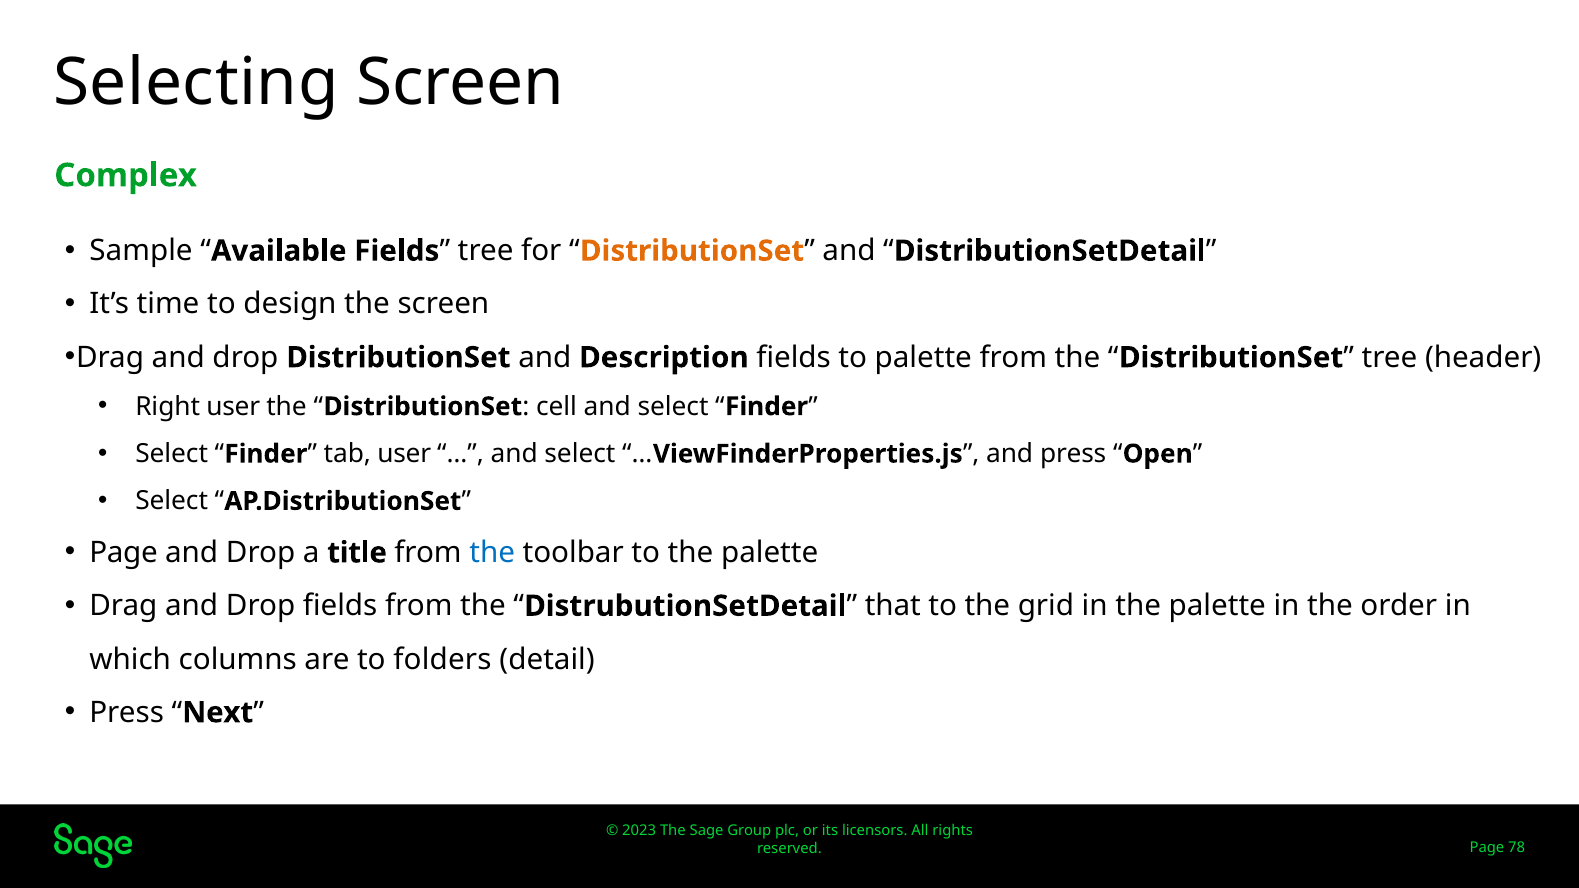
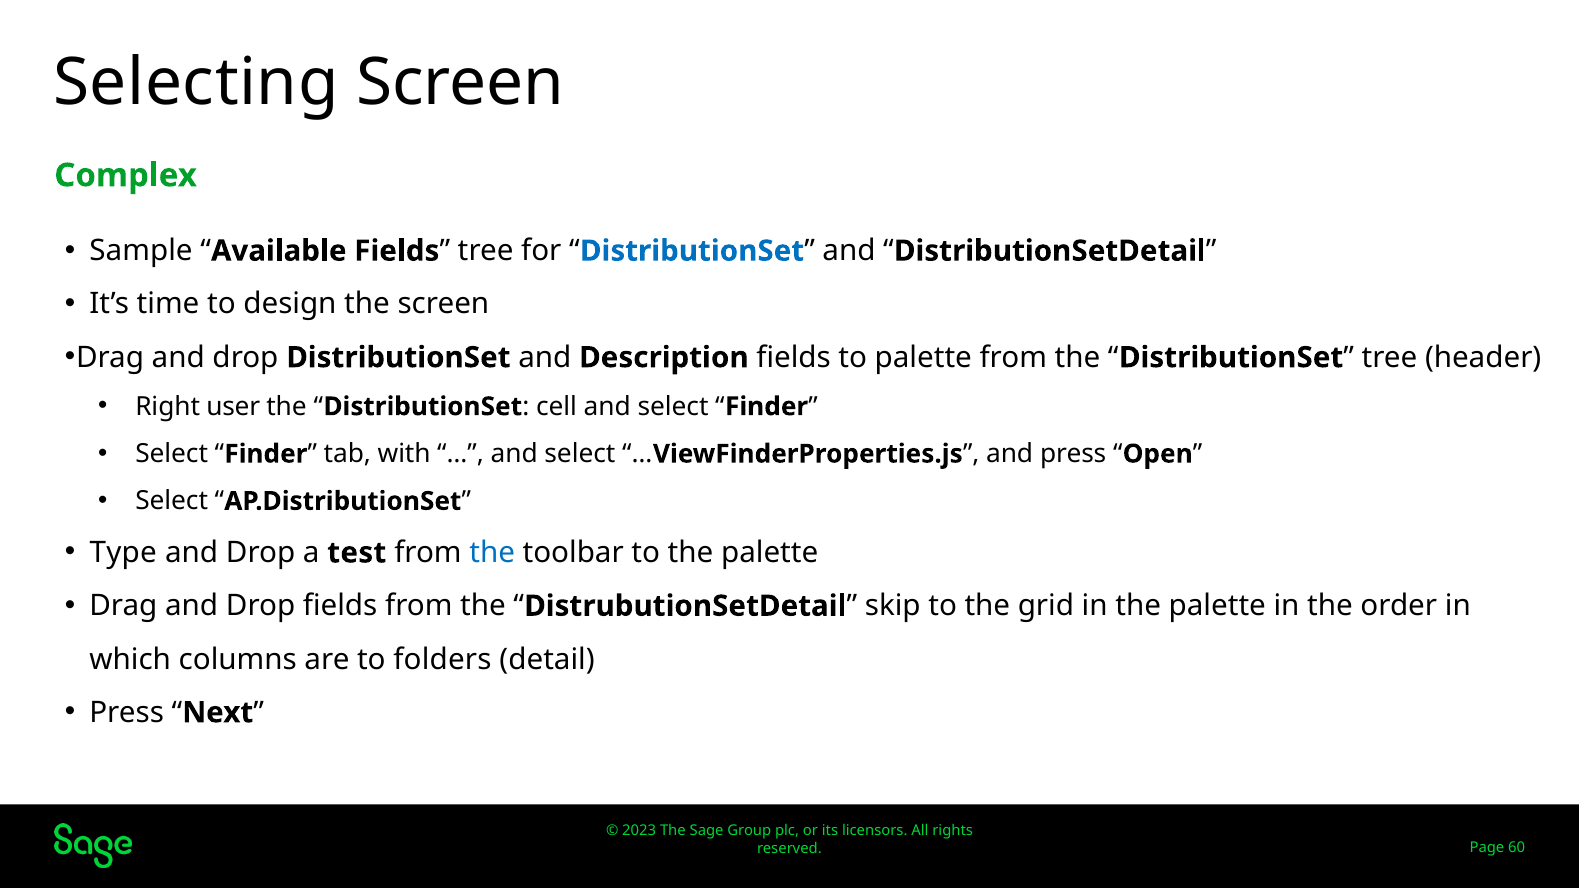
DistributionSet at (692, 251) colour: orange -> blue
tab user: user -> with
Page at (124, 553): Page -> Type
title: title -> test
that: that -> skip
78: 78 -> 60
